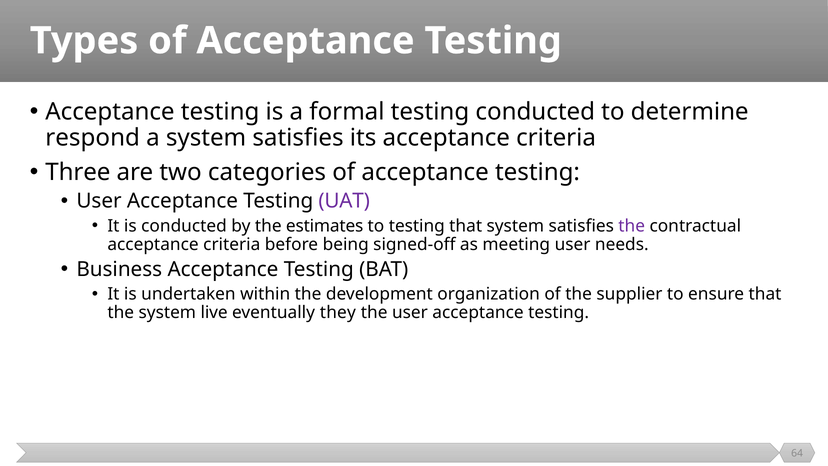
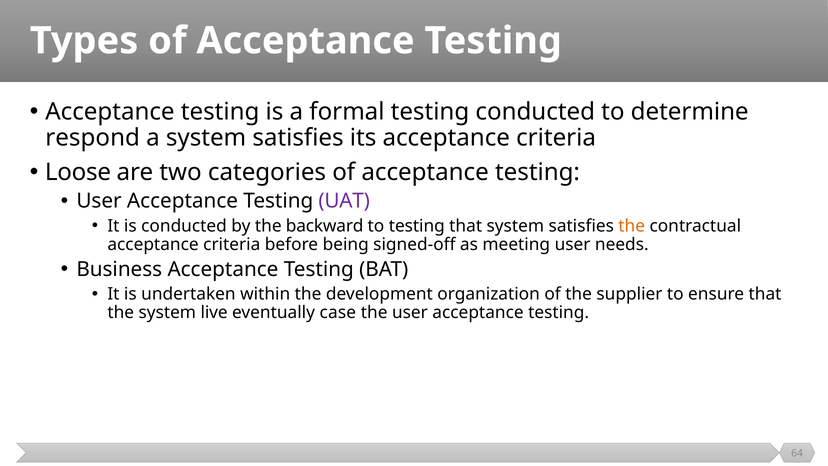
Three: Three -> Loose
estimates: estimates -> backward
the at (632, 226) colour: purple -> orange
they: they -> case
